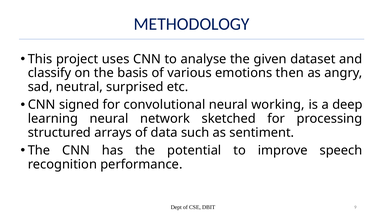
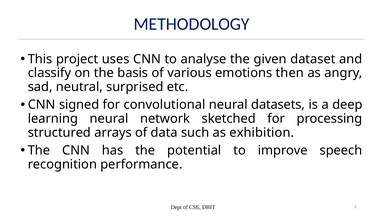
working: working -> datasets
sentiment: sentiment -> exhibition
